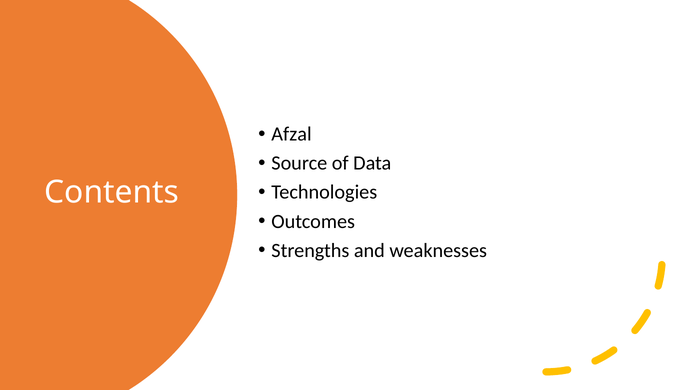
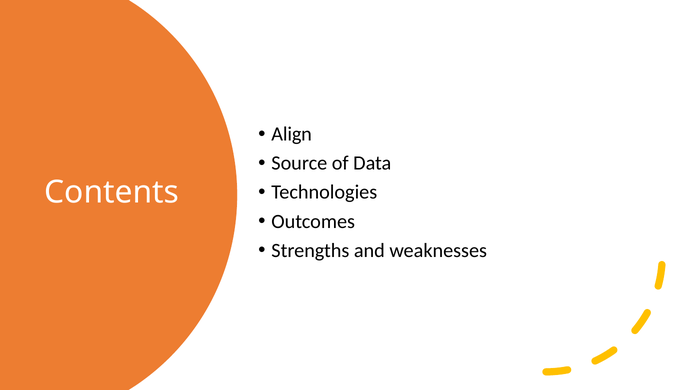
Afzal: Afzal -> Align
